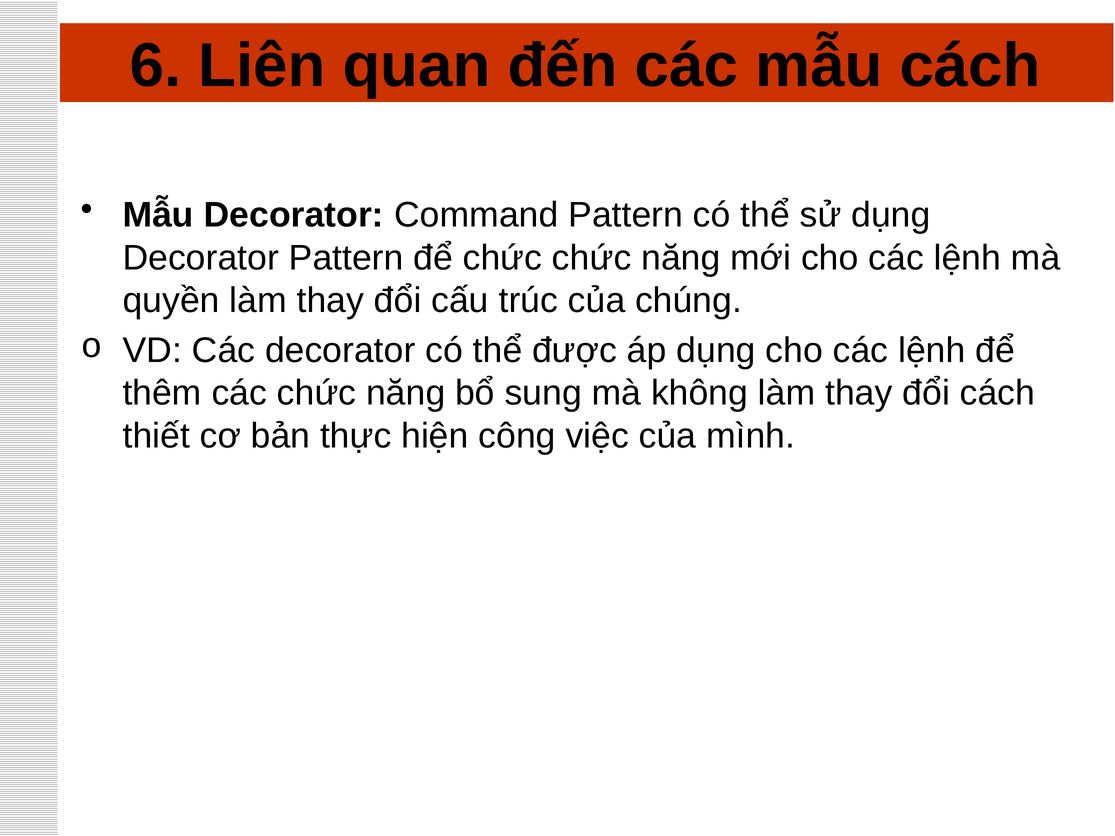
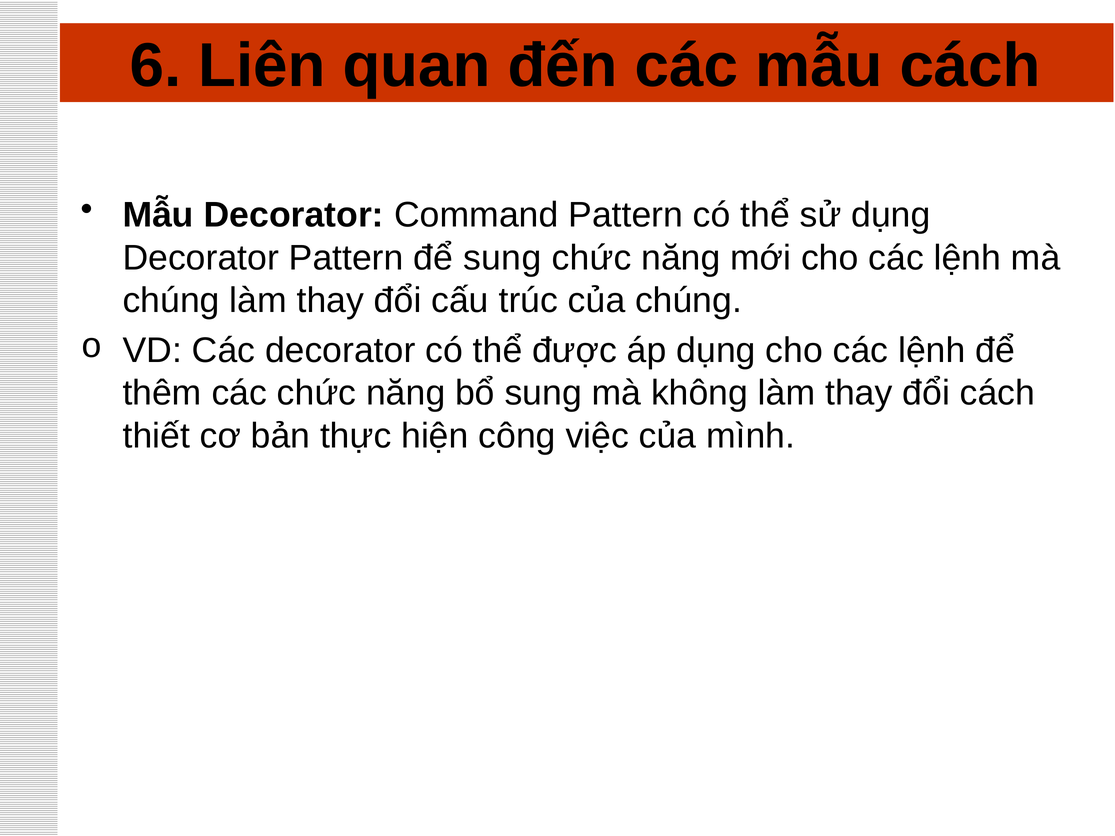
để chức: chức -> sung
quyền at (171, 301): quyền -> chúng
